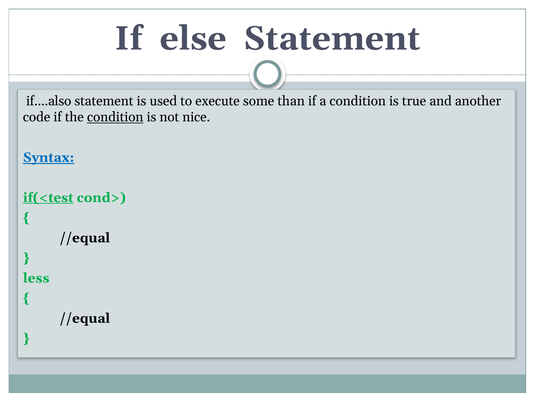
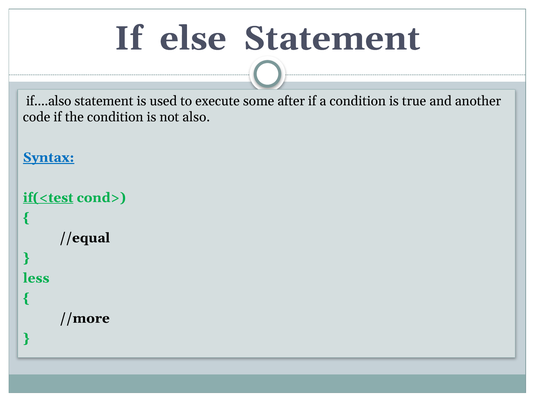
than: than -> after
condition at (115, 117) underline: present -> none
nice: nice -> also
//equal at (85, 318): //equal -> //more
